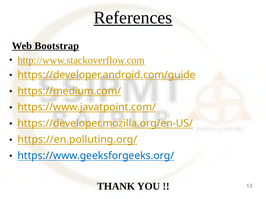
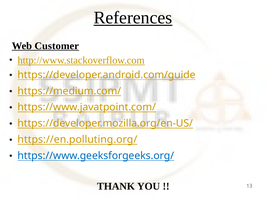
Bootstrap: Bootstrap -> Customer
